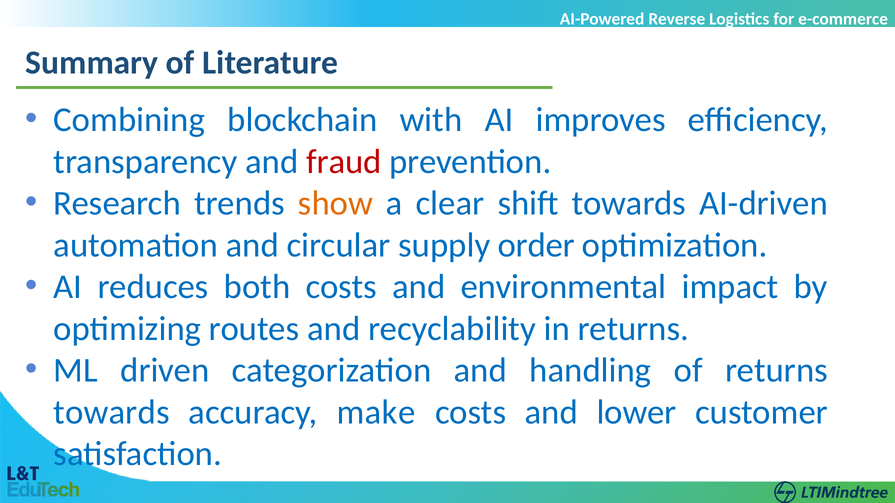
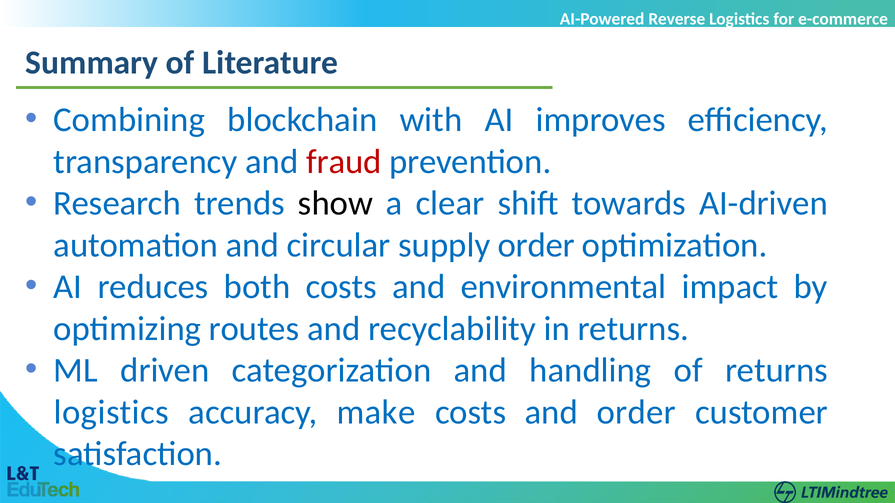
show colour: orange -> black
towards at (112, 413): towards -> logistics
and lower: lower -> order
